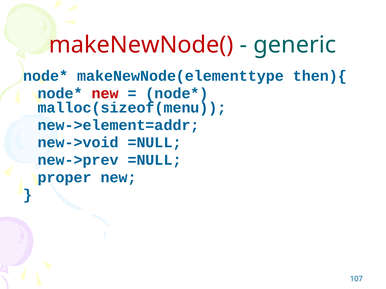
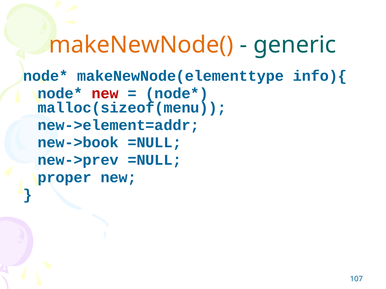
makeNewNode( colour: red -> orange
then){: then){ -> info){
new->void: new->void -> new->book
